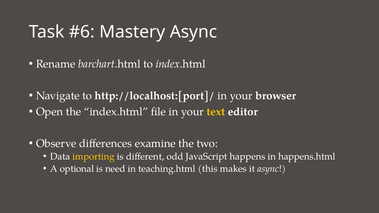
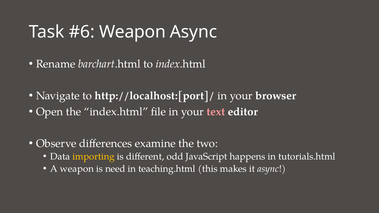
Mastery at (132, 32): Mastery -> Weapon
text colour: yellow -> pink
happens.html: happens.html -> tutorials.html
A optional: optional -> weapon
